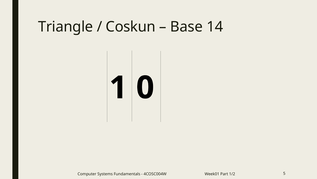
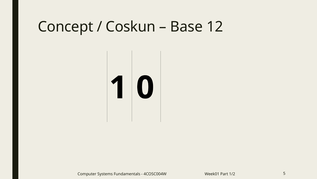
Triangle: Triangle -> Concept
14: 14 -> 12
